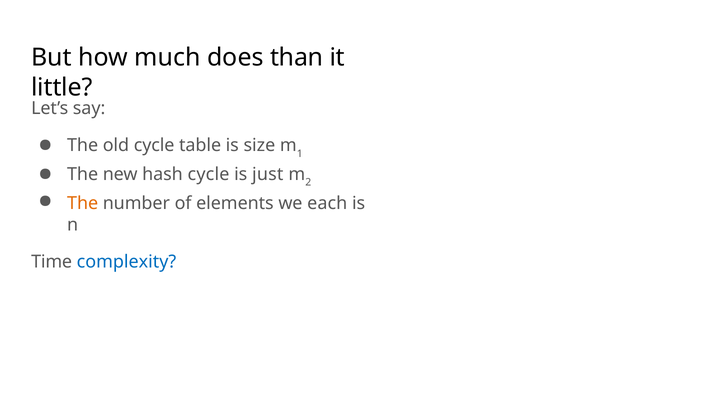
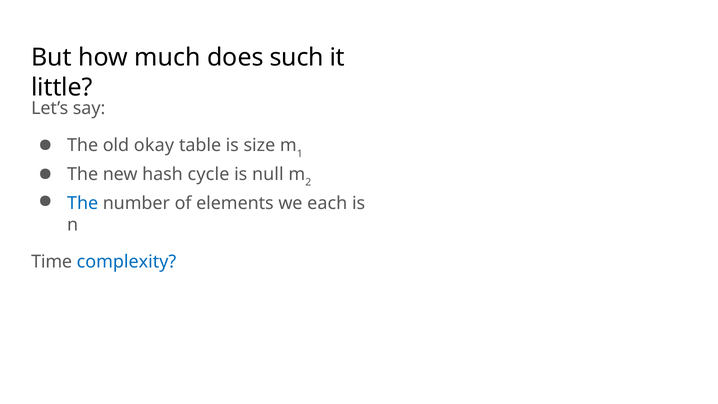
than: than -> such
old cycle: cycle -> okay
just: just -> null
The at (83, 203) colour: orange -> blue
